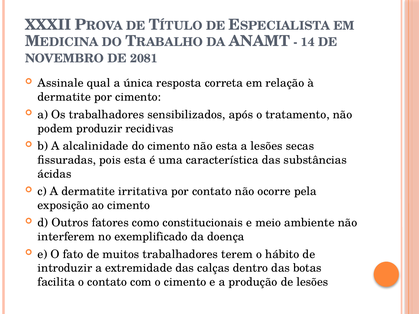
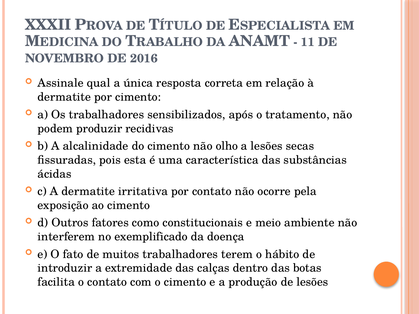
14: 14 -> 11
2081: 2081 -> 2016
não esta: esta -> olho
